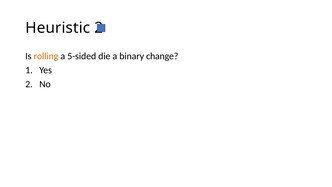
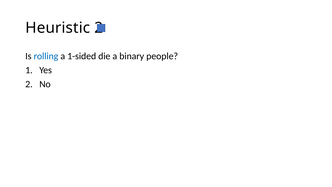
rolling colour: orange -> blue
5-sided: 5-sided -> 1-sided
change: change -> people
